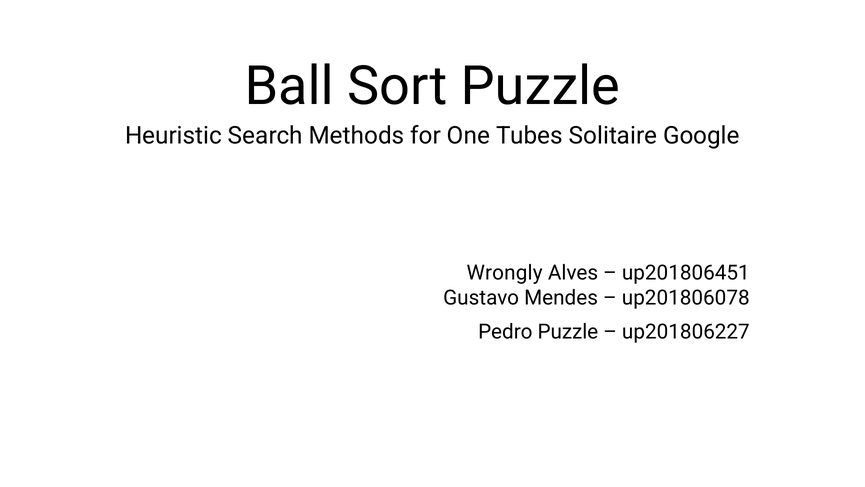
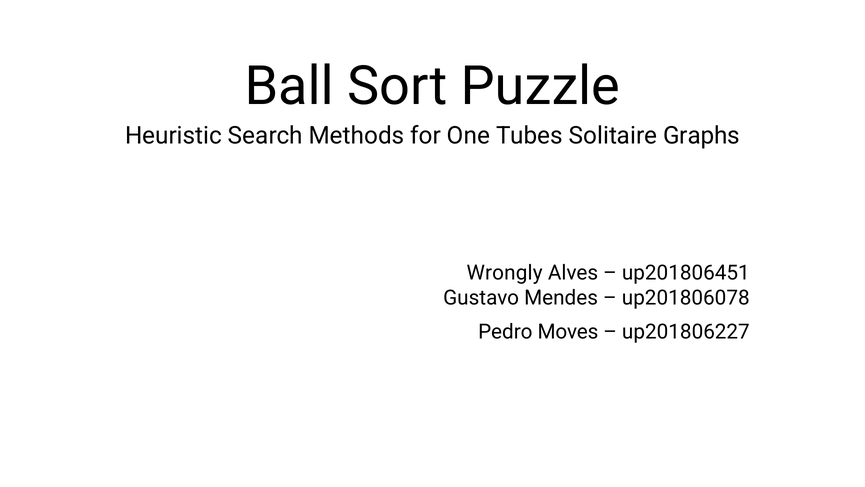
Google: Google -> Graphs
Pedro Puzzle: Puzzle -> Moves
